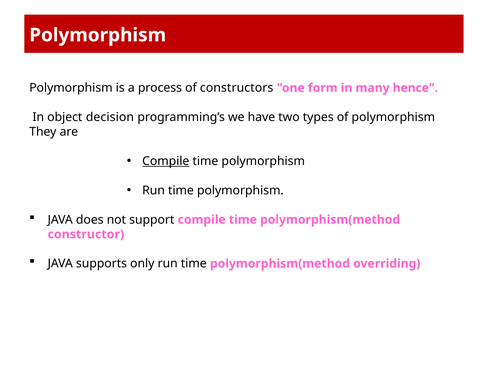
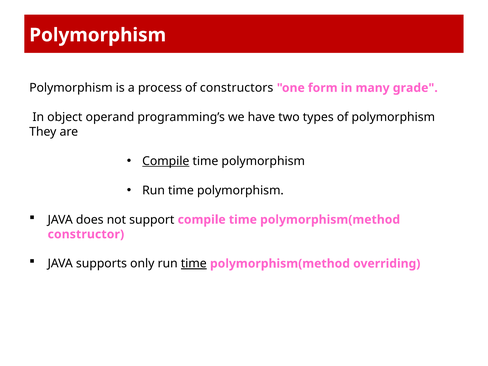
hence: hence -> grade
decision: decision -> operand
time at (194, 264) underline: none -> present
